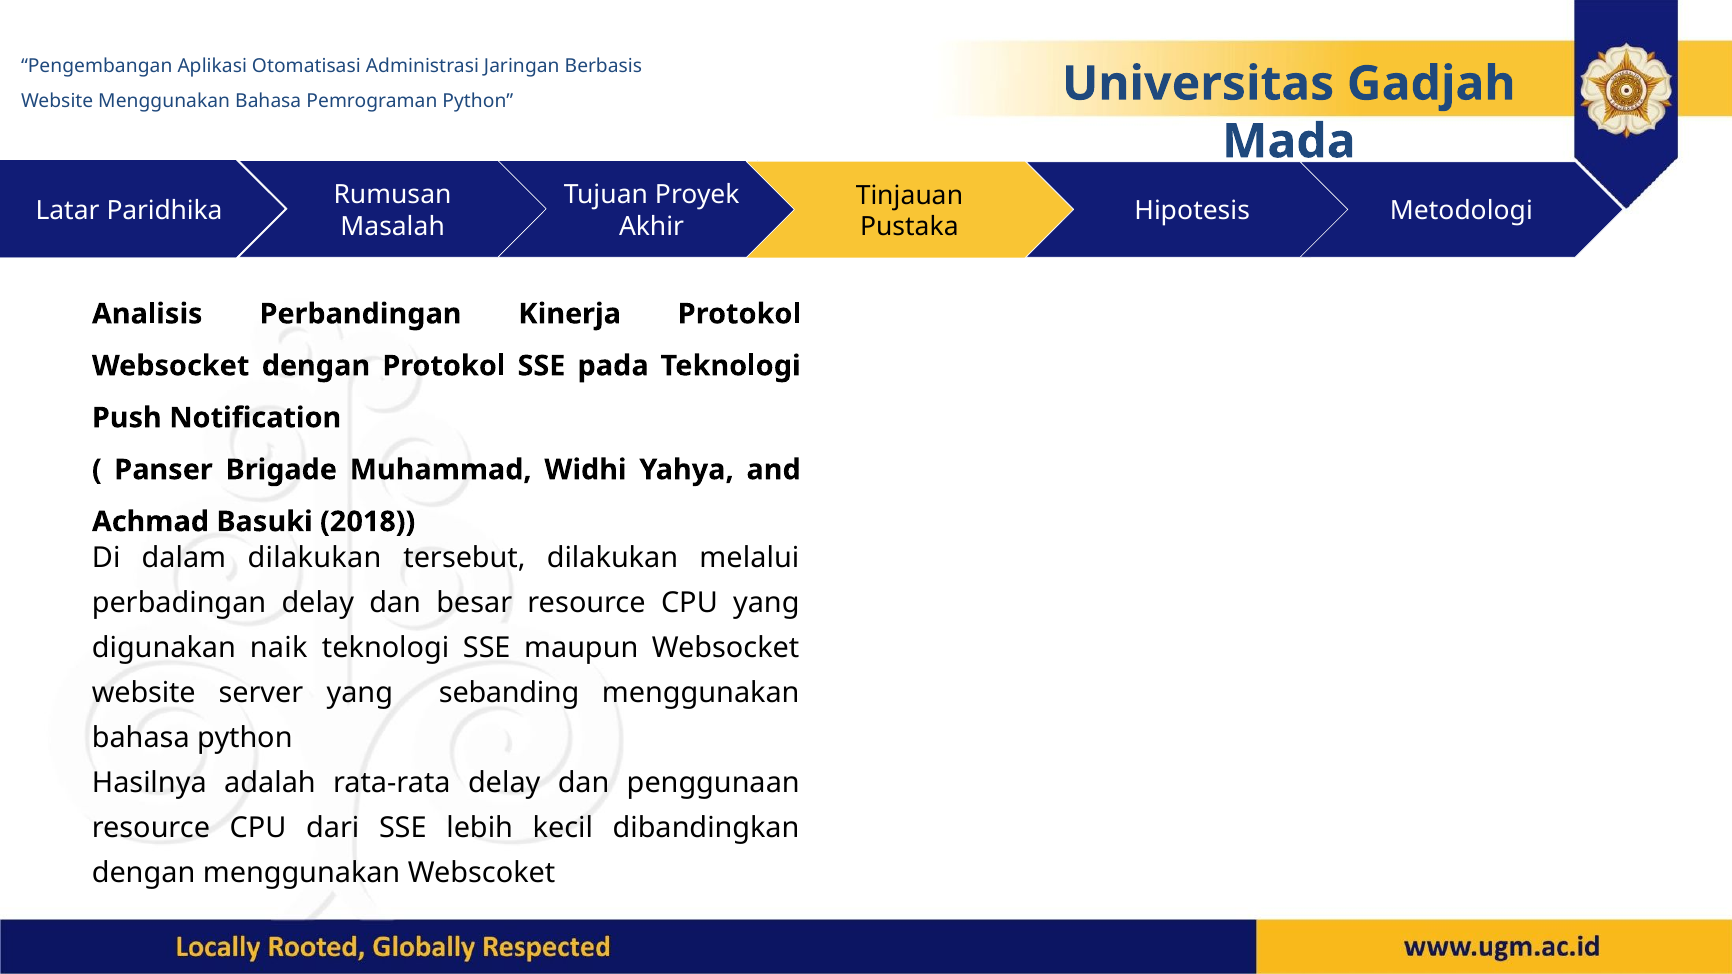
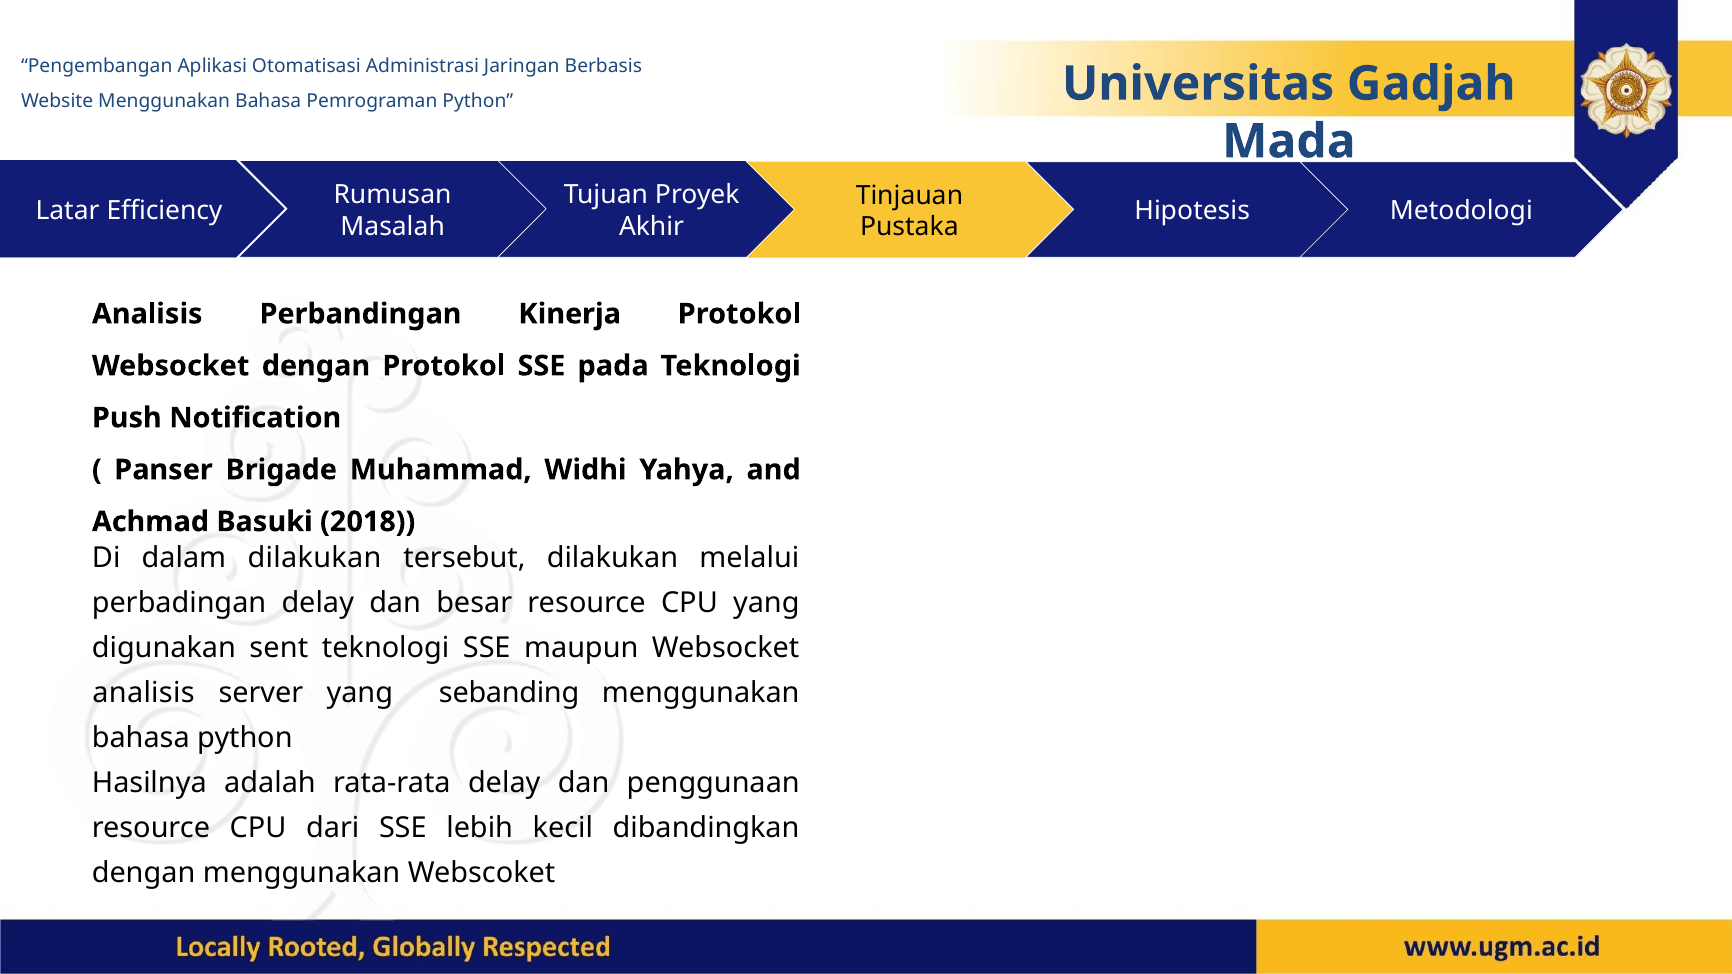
Paridhika: Paridhika -> Efficiency
naik: naik -> sent
website at (144, 693): website -> analisis
